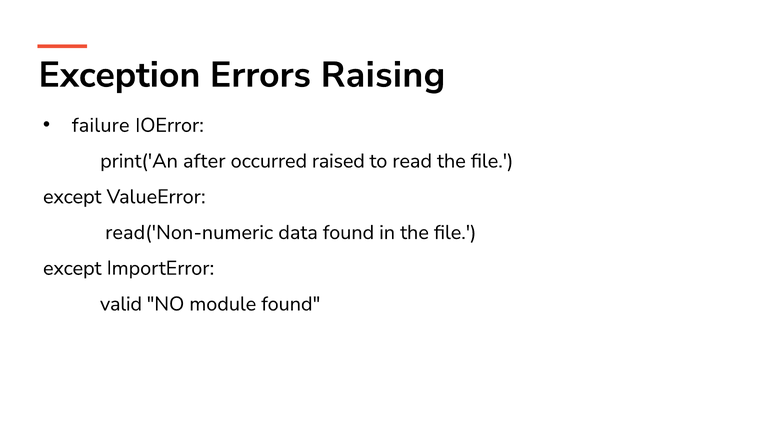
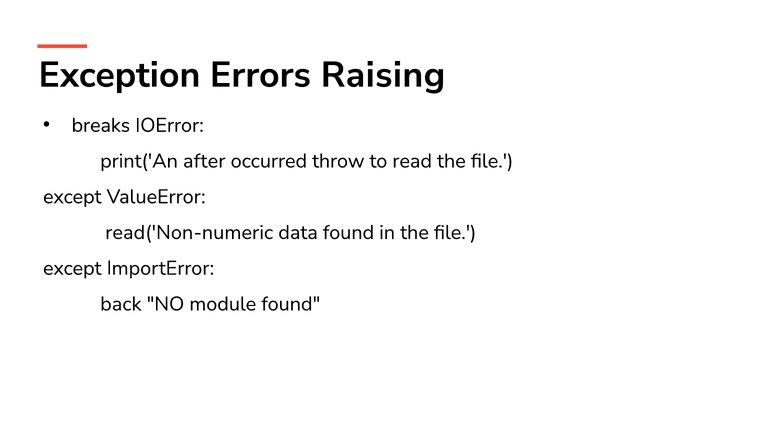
failure: failure -> breaks
raised: raised -> throw
valid: valid -> back
